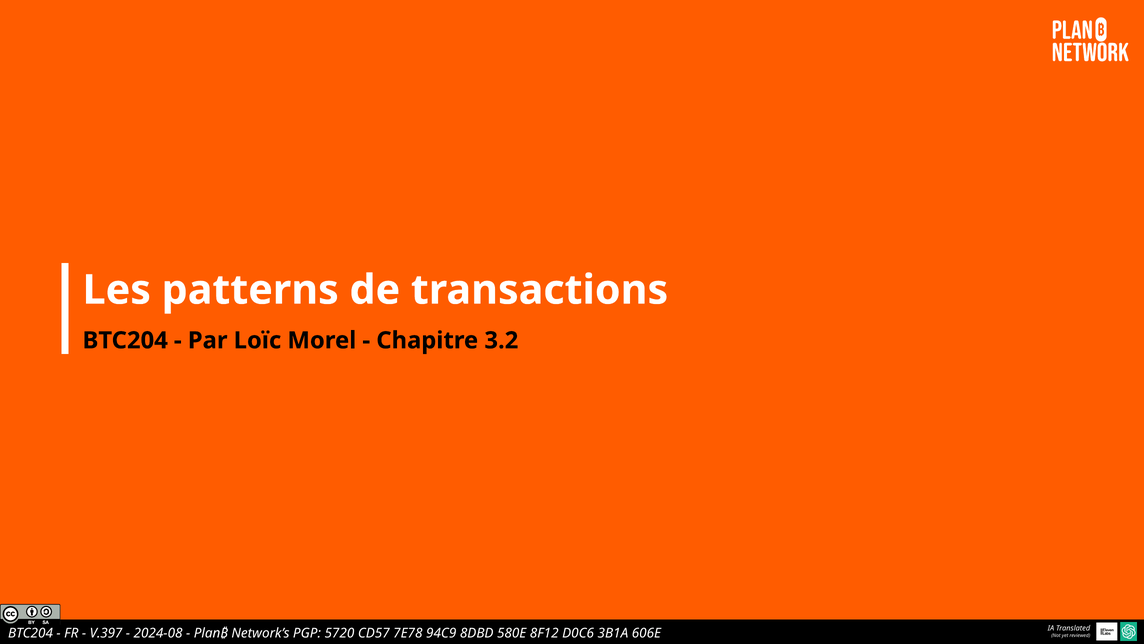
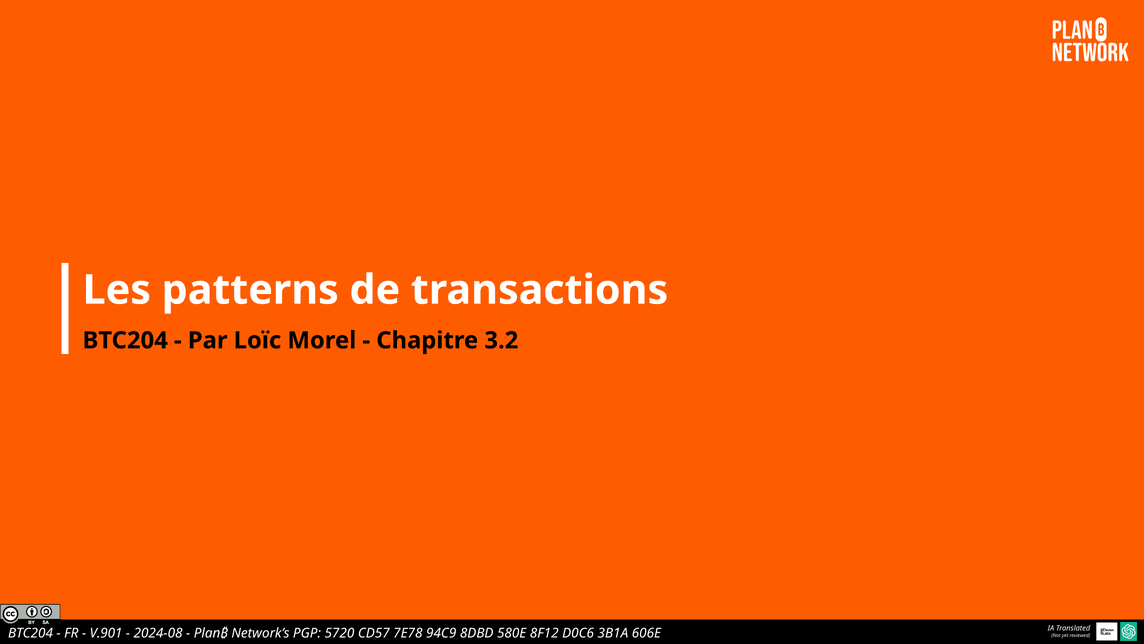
V.397: V.397 -> V.901
